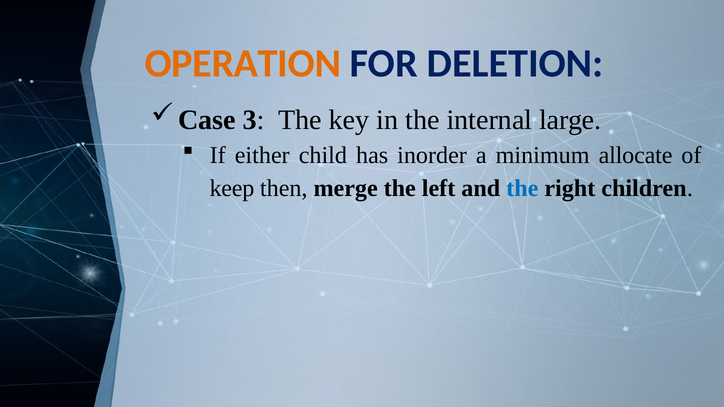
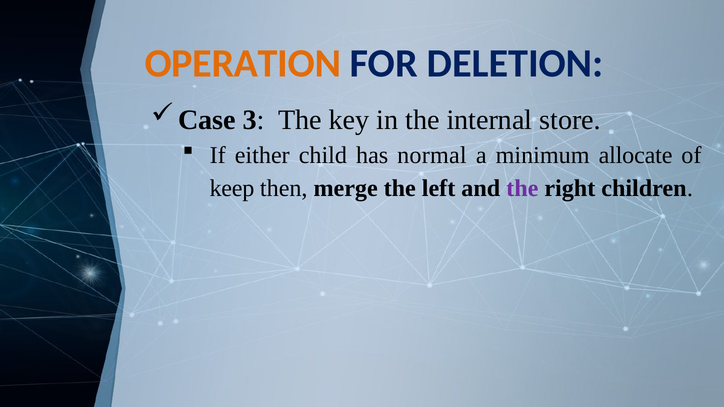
large: large -> store
inorder: inorder -> normal
the at (522, 189) colour: blue -> purple
